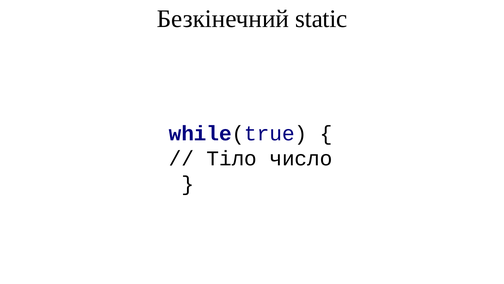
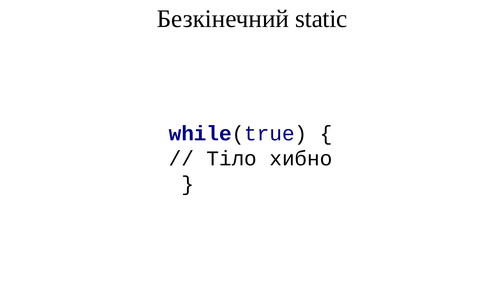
число: число -> хибно
